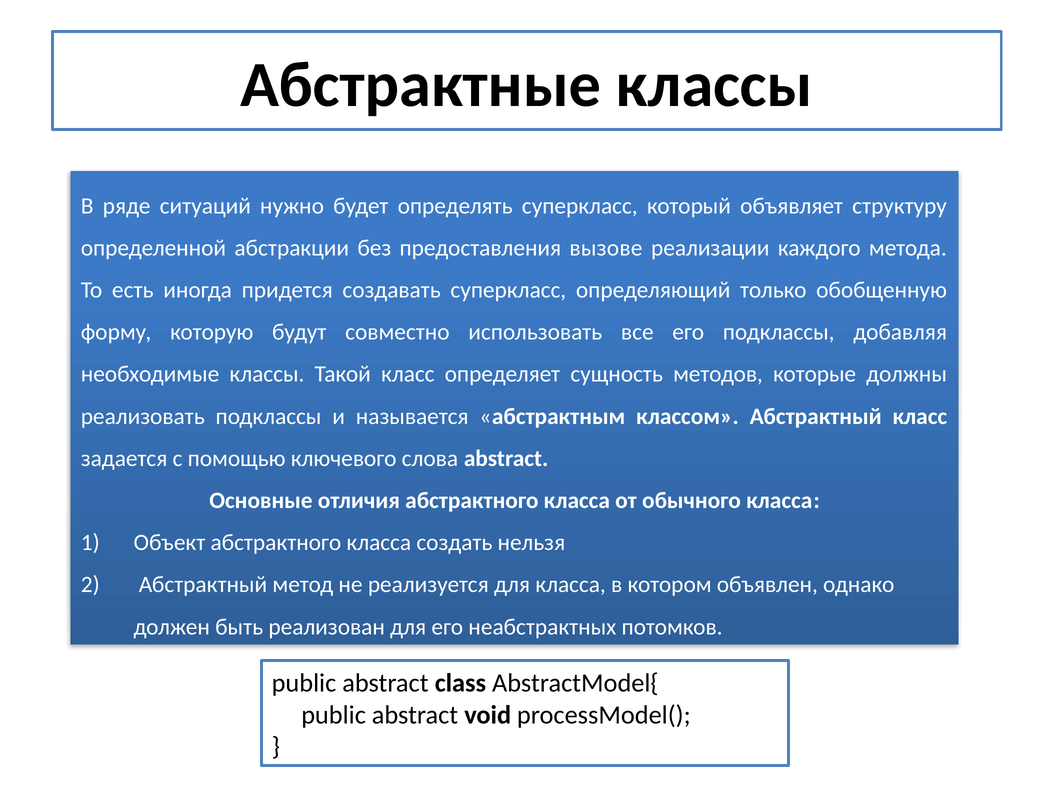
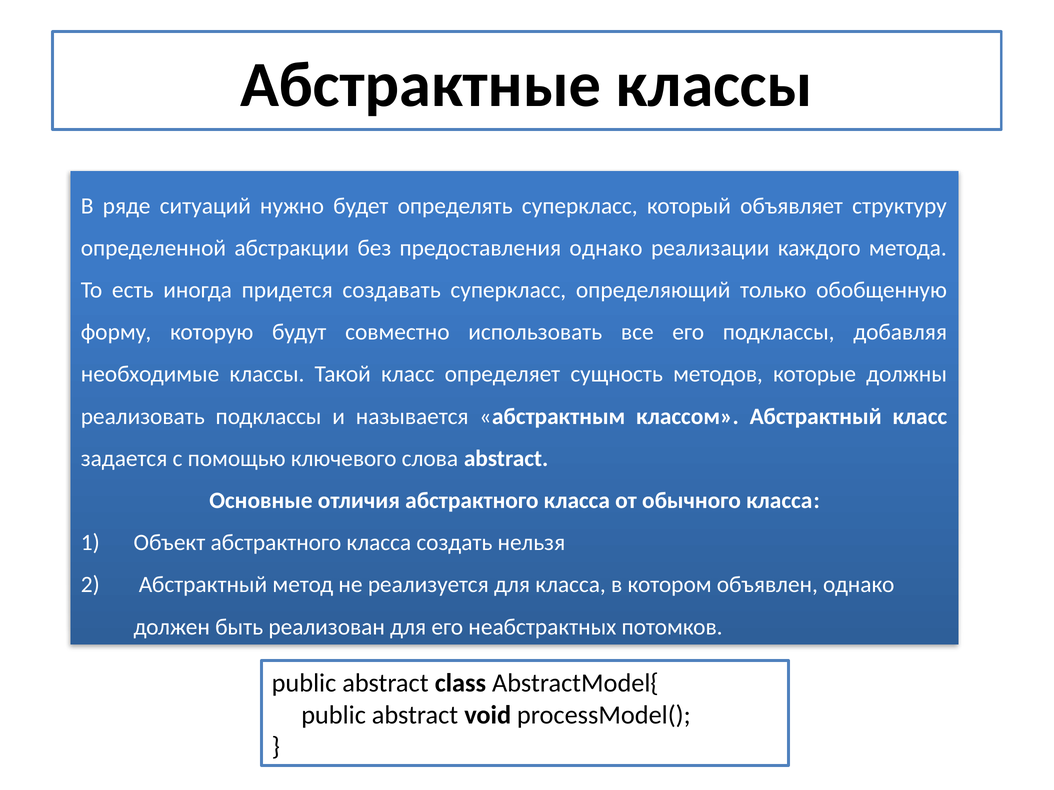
предоставления вызове: вызове -> однако
